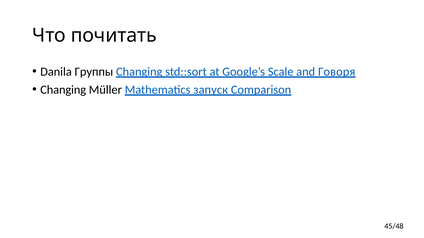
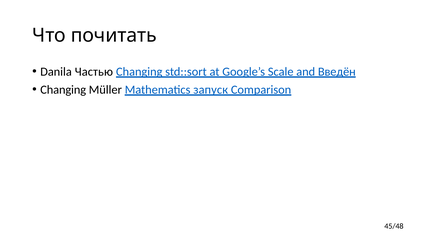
Группы: Группы -> Частью
Говоря: Говоря -> Введён
